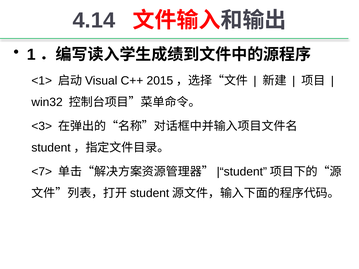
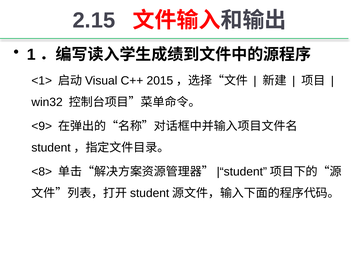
4.14: 4.14 -> 2.15
<3>: <3> -> <9>
<7>: <7> -> <8>
